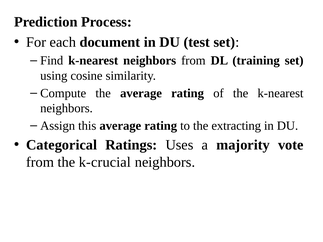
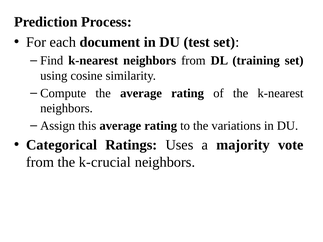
extracting: extracting -> variations
